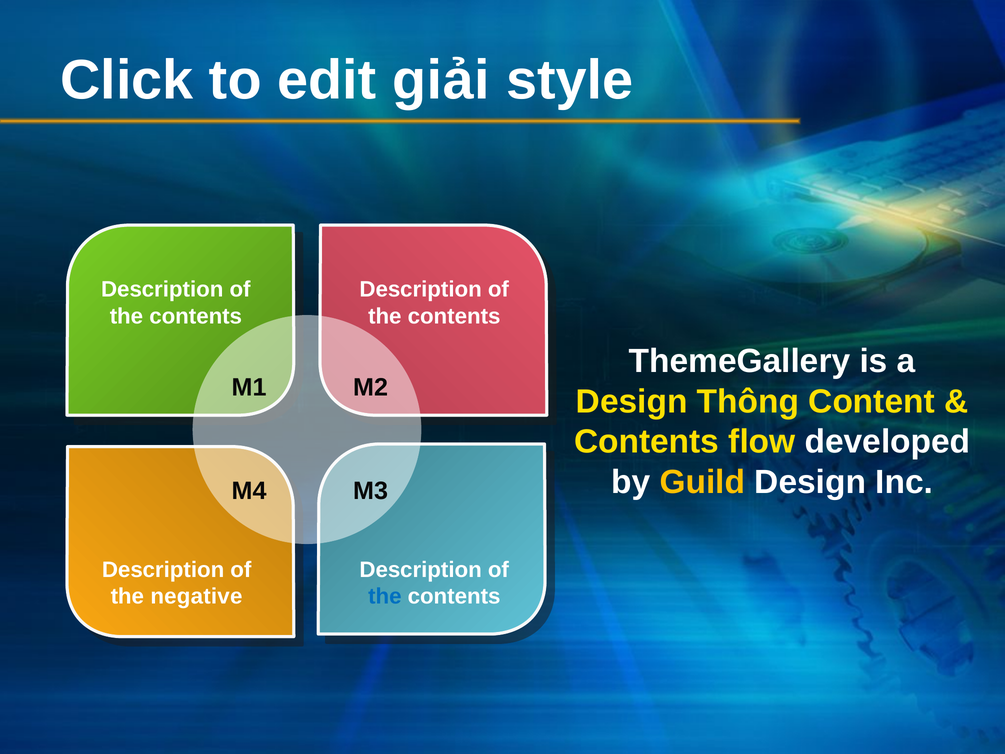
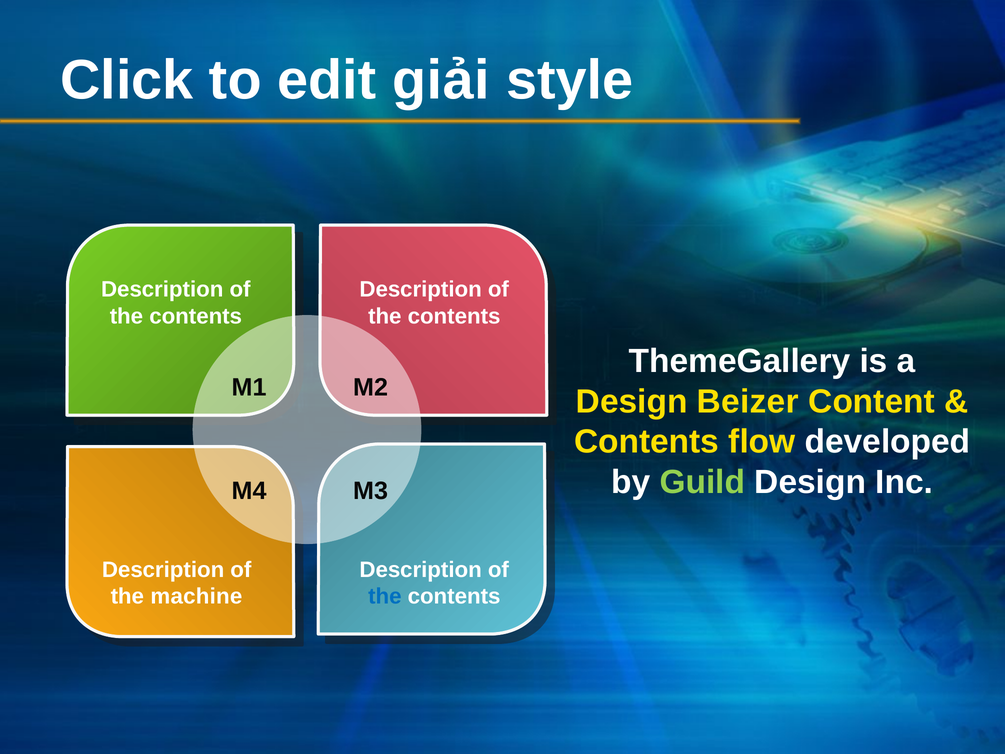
Thông: Thông -> Beizer
Guild colour: yellow -> light green
negative: negative -> machine
